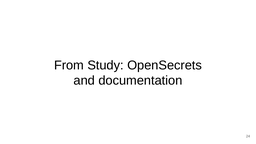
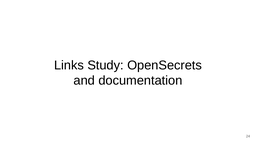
From: From -> Links
